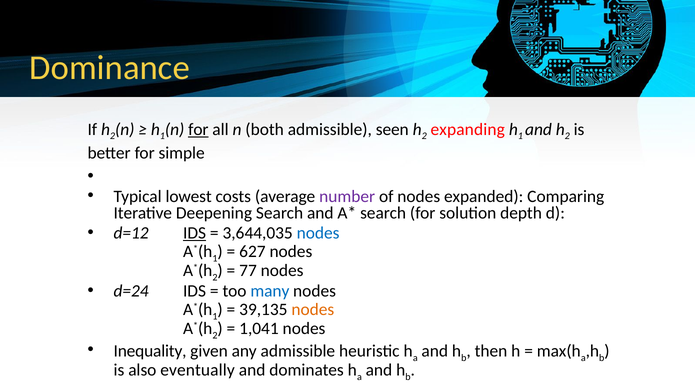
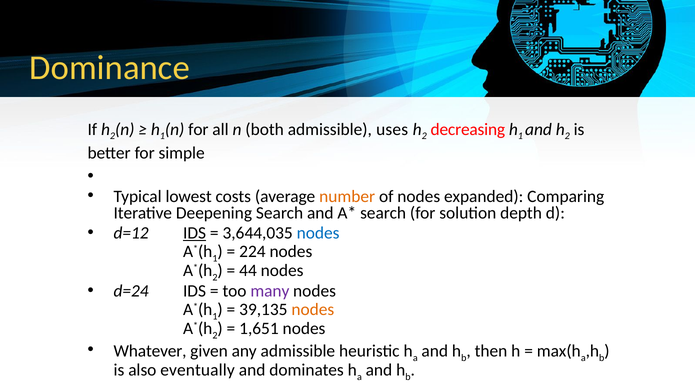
for at (198, 129) underline: present -> none
seen: seen -> uses
expanding: expanding -> decreasing
number colour: purple -> orange
627: 627 -> 224
77: 77 -> 44
many colour: blue -> purple
1,041: 1,041 -> 1,651
Inequality: Inequality -> Whatever
